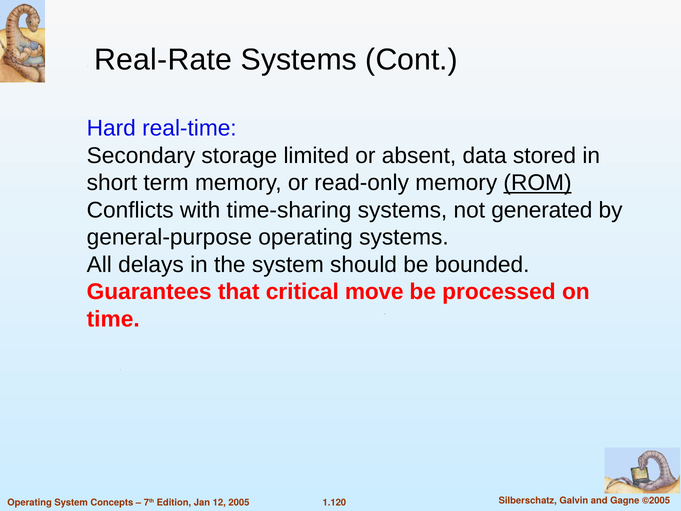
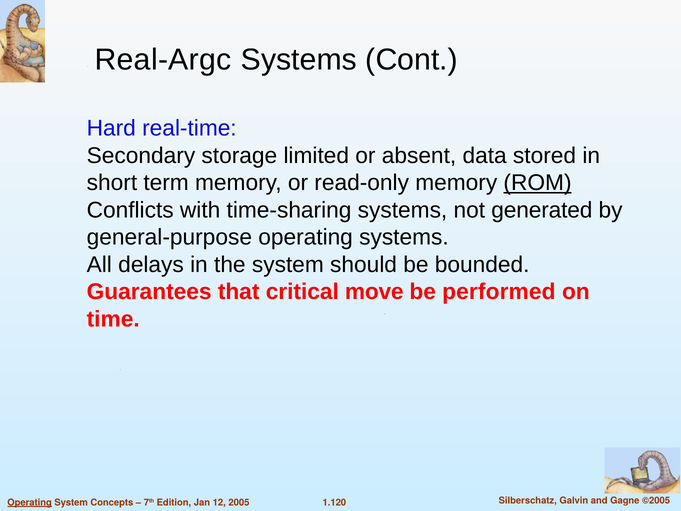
Real-Rate: Real-Rate -> Real-Argc
processed: processed -> performed
Operating at (30, 502) underline: none -> present
